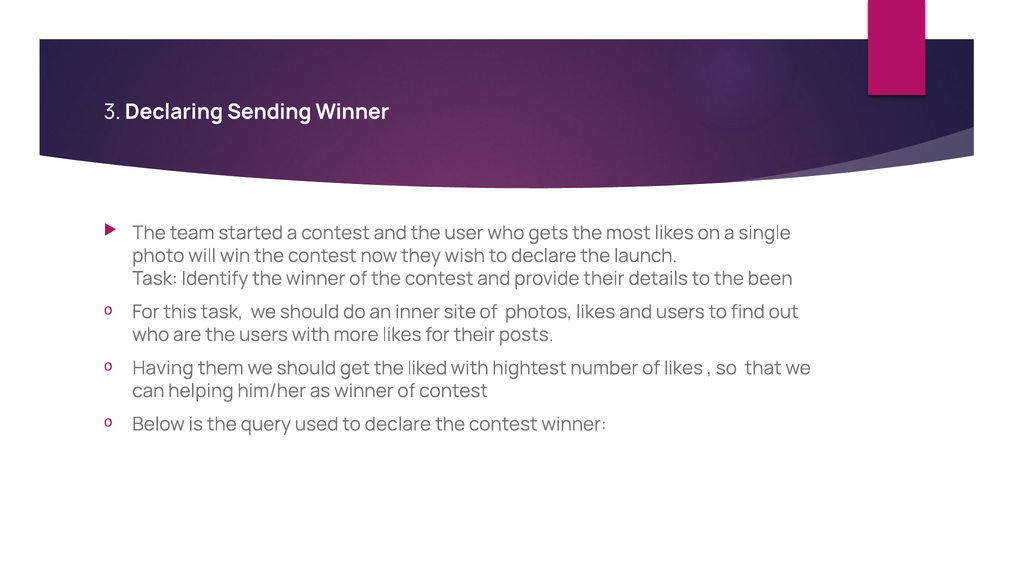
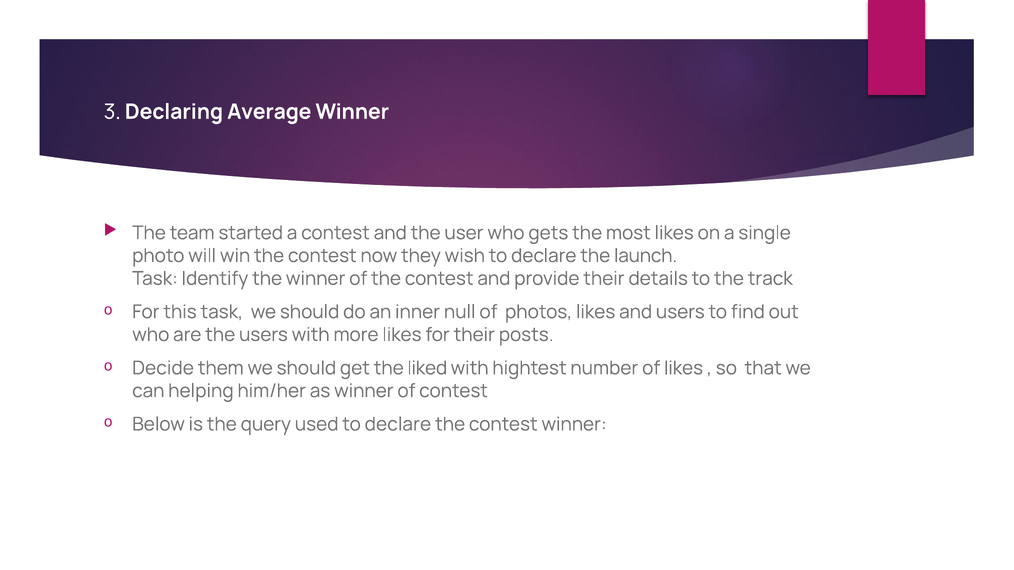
Sending: Sending -> Average
been: been -> track
site: site -> null
Having: Having -> Decide
